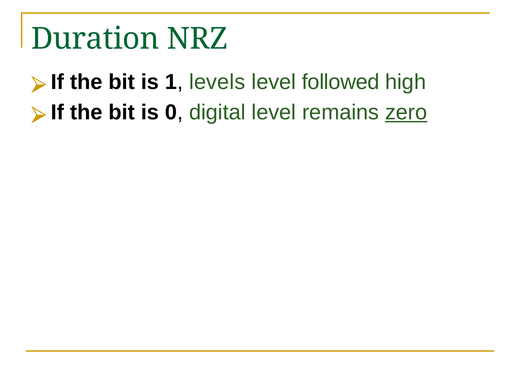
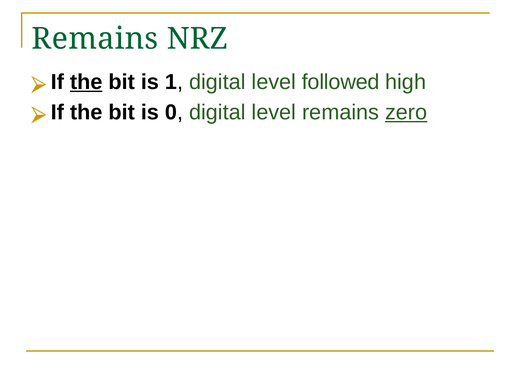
Duration at (95, 39): Duration -> Remains
the at (86, 82) underline: none -> present
1 levels: levels -> digital
